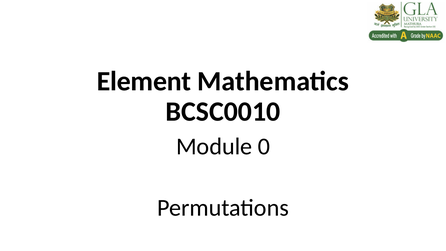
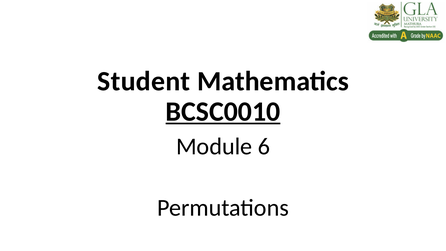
Element: Element -> Student
BCSC0010 underline: none -> present
0: 0 -> 6
